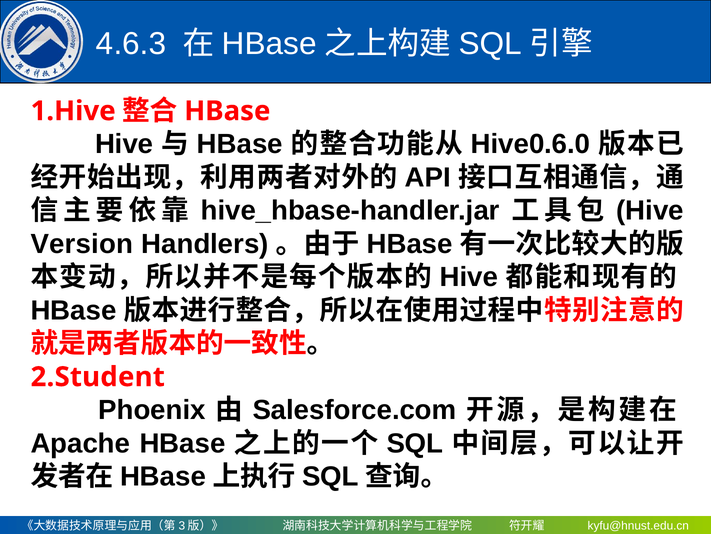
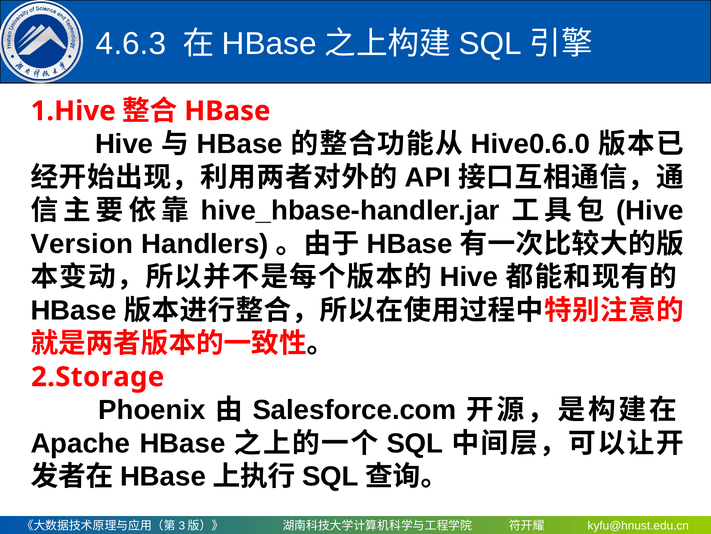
2.Student: 2.Student -> 2.Storage
